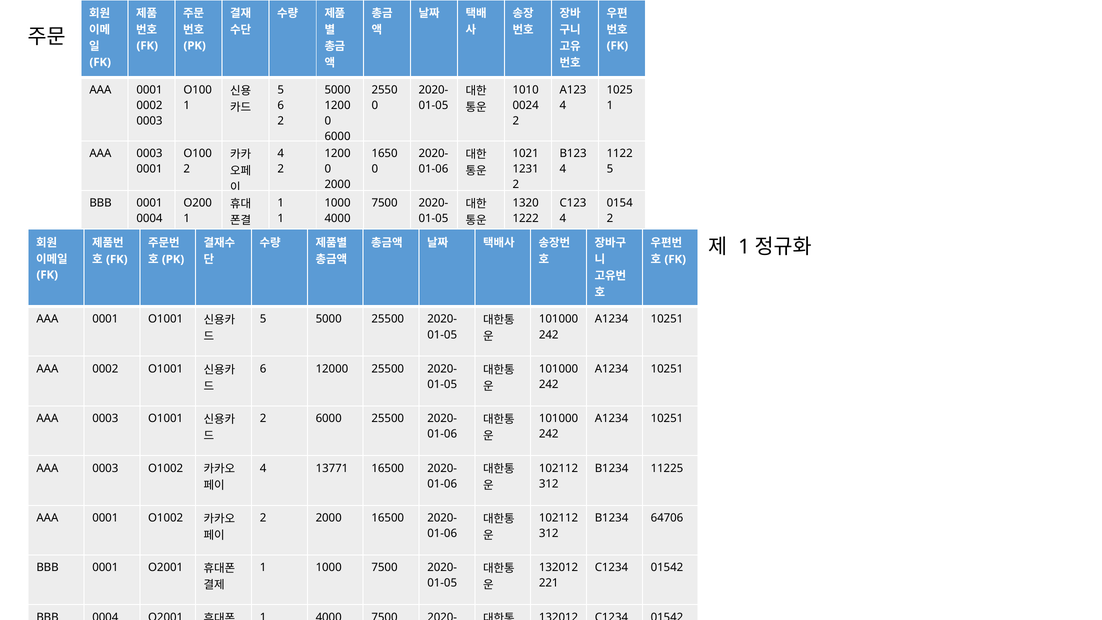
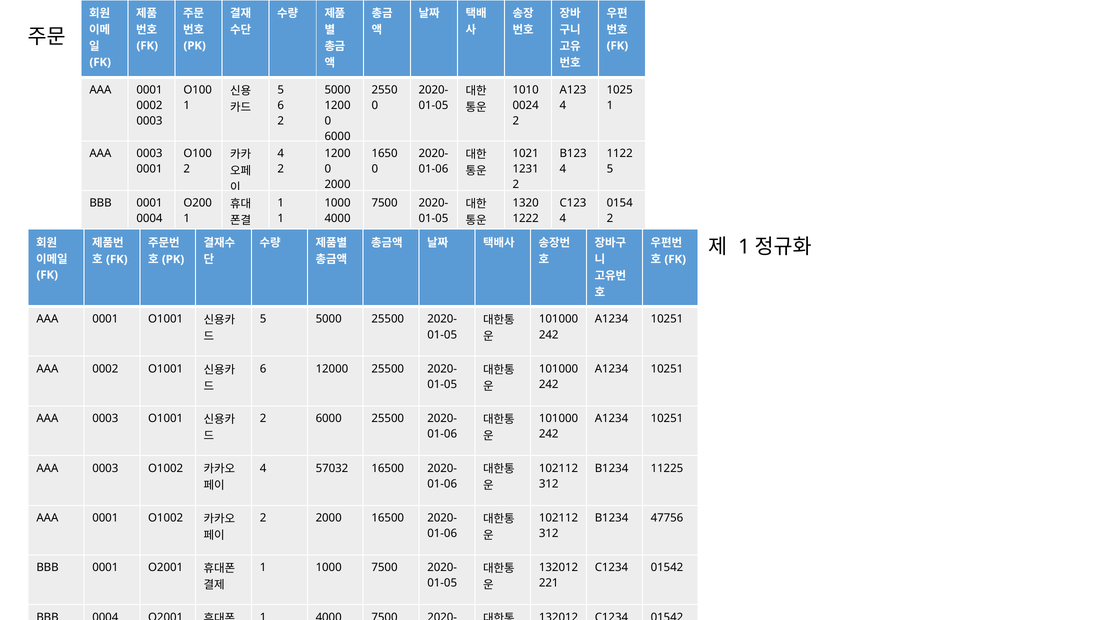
13771: 13771 -> 57032
64706: 64706 -> 47756
